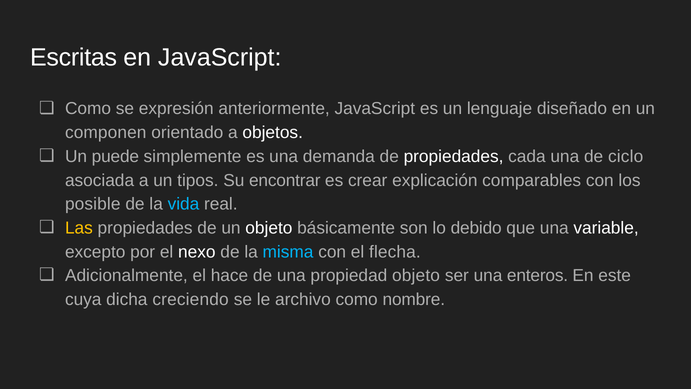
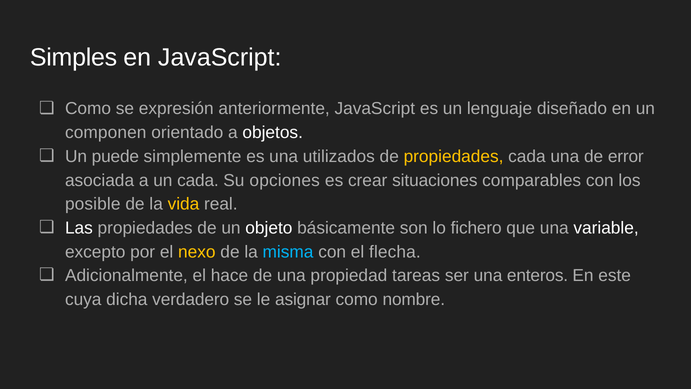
Escritas: Escritas -> Simples
demanda: demanda -> utilizados
propiedades at (454, 156) colour: white -> yellow
ciclo: ciclo -> error
un tipos: tipos -> cada
encontrar: encontrar -> opciones
explicación: explicación -> situaciones
vida colour: light blue -> yellow
Las colour: yellow -> white
debido: debido -> fichero
nexo colour: white -> yellow
propiedad objeto: objeto -> tareas
creciendo: creciendo -> verdadero
archivo: archivo -> asignar
